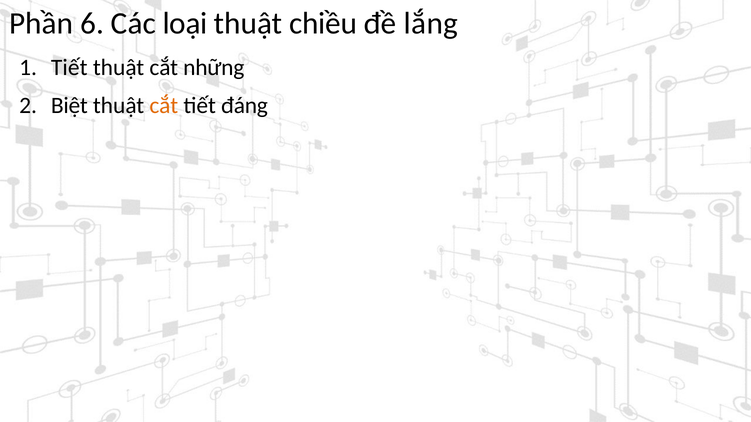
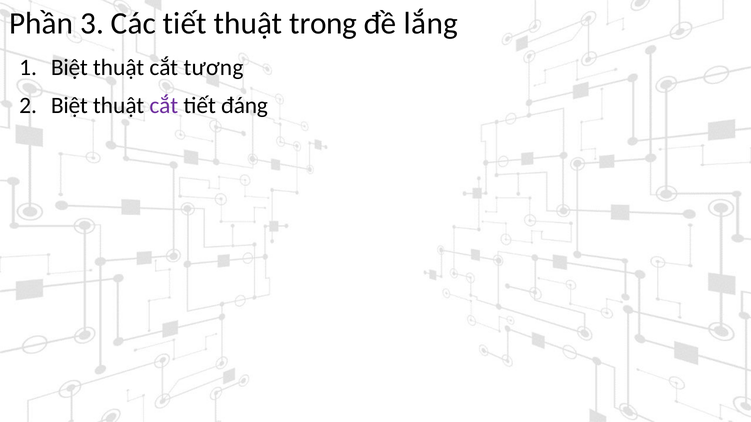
6: 6 -> 3
Các loại: loại -> tiết
chiều: chiều -> trong
1 Tiết: Tiết -> Biệt
những: những -> tương
cắt at (164, 106) colour: orange -> purple
